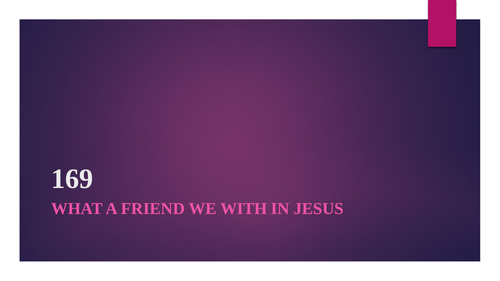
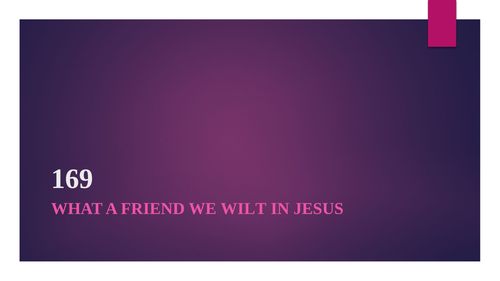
WITH: WITH -> WILT
